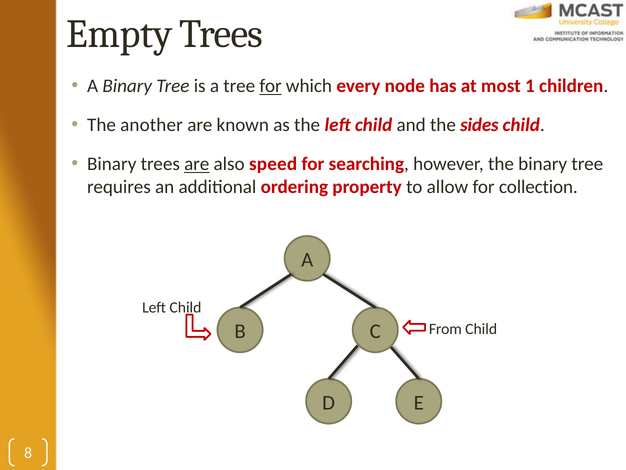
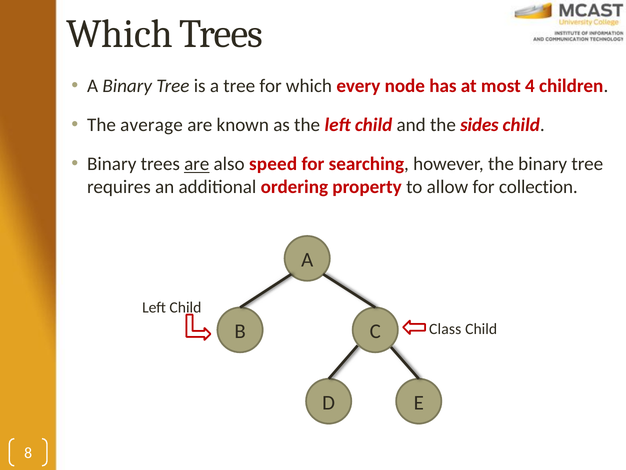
Empty at (119, 34): Empty -> Which
for at (271, 86) underline: present -> none
1: 1 -> 4
another: another -> average
From: From -> Class
